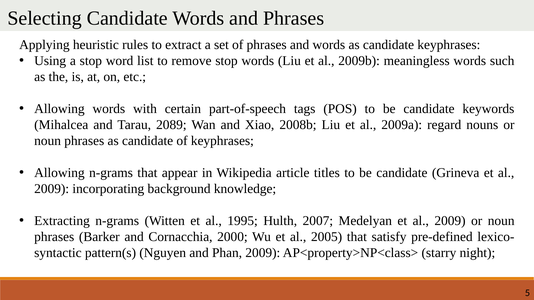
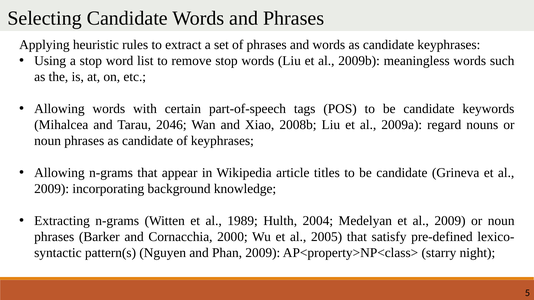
2089: 2089 -> 2046
1995: 1995 -> 1989
2007: 2007 -> 2004
